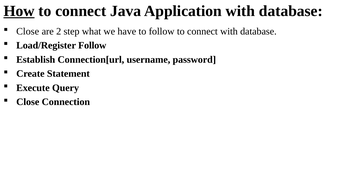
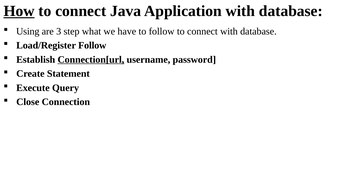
Close at (28, 31): Close -> Using
2: 2 -> 3
Connection[url underline: none -> present
